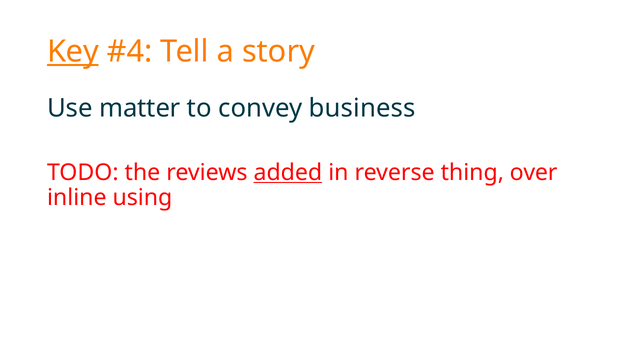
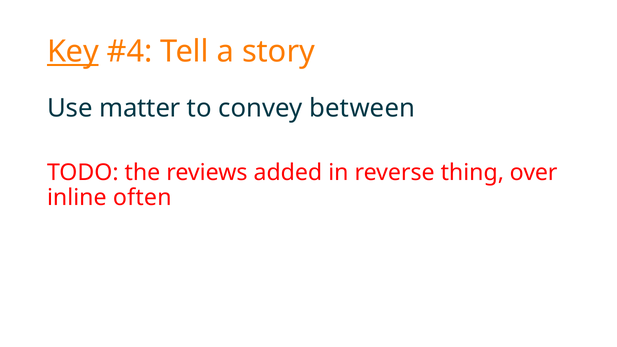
business: business -> between
added underline: present -> none
using: using -> often
